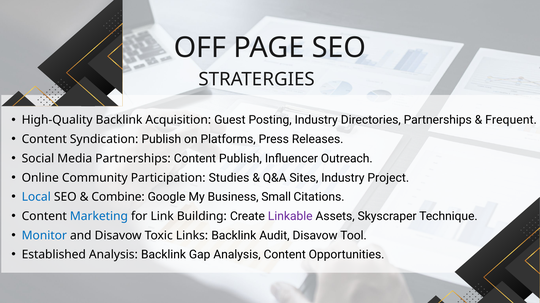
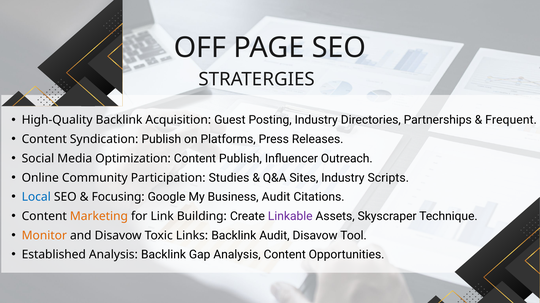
Media Partnerships: Partnerships -> Optimization
Project: Project -> Scripts
Combine: Combine -> Focusing
Business Small: Small -> Audit
Marketing colour: blue -> orange
Monitor colour: blue -> orange
